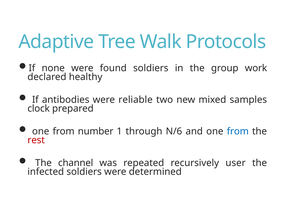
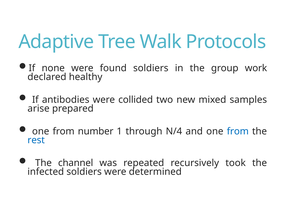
reliable: reliable -> collided
clock: clock -> arise
N/6: N/6 -> N/4
rest colour: red -> blue
user: user -> took
